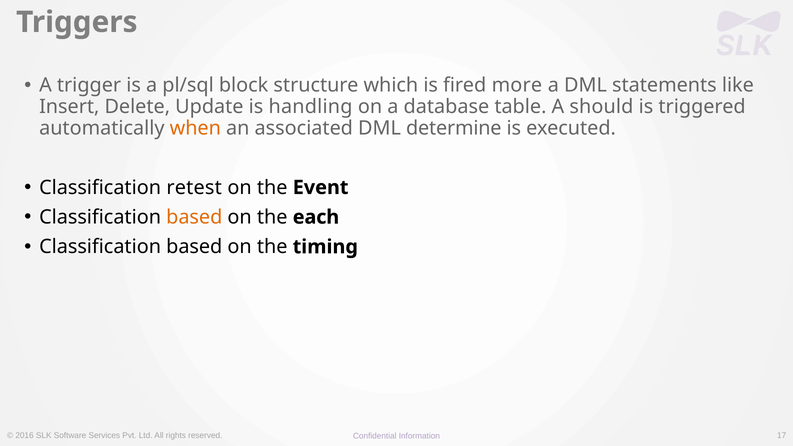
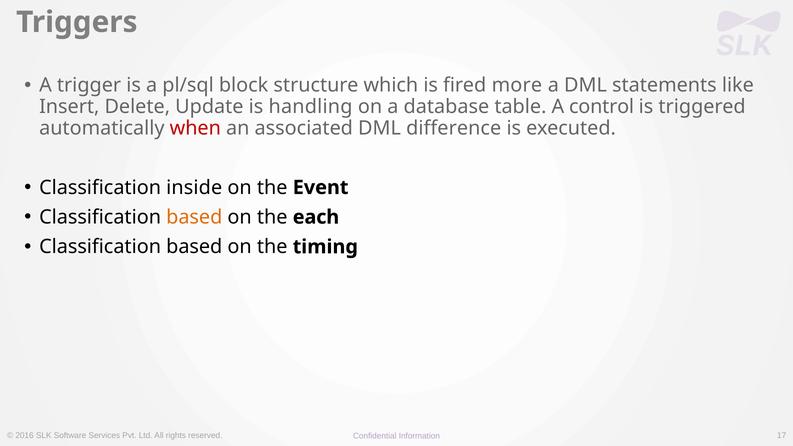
should: should -> control
when colour: orange -> red
determine: determine -> difference
retest: retest -> inside
